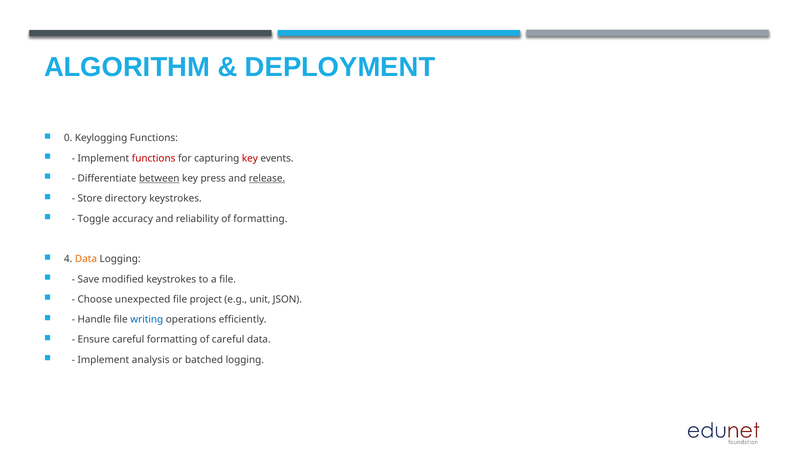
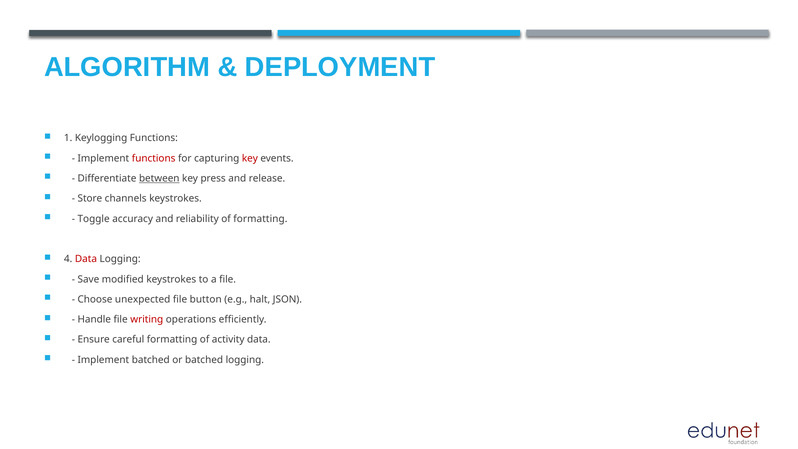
0: 0 -> 1
release underline: present -> none
directory: directory -> channels
Data at (86, 259) colour: orange -> red
project: project -> button
unit: unit -> halt
writing colour: blue -> red
of careful: careful -> activity
Implement analysis: analysis -> batched
